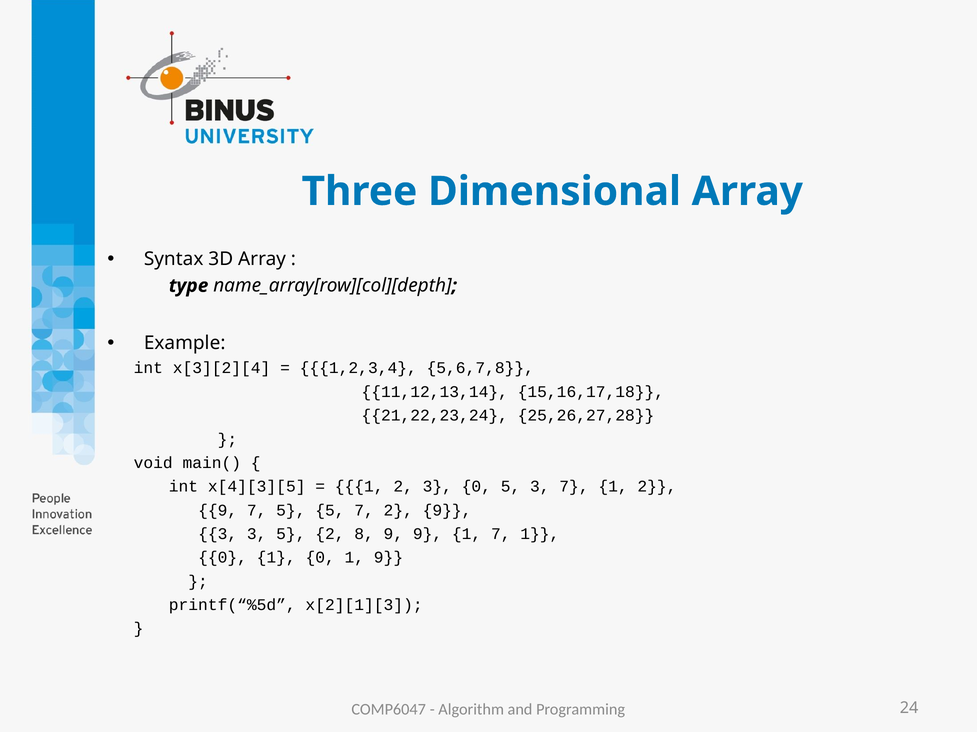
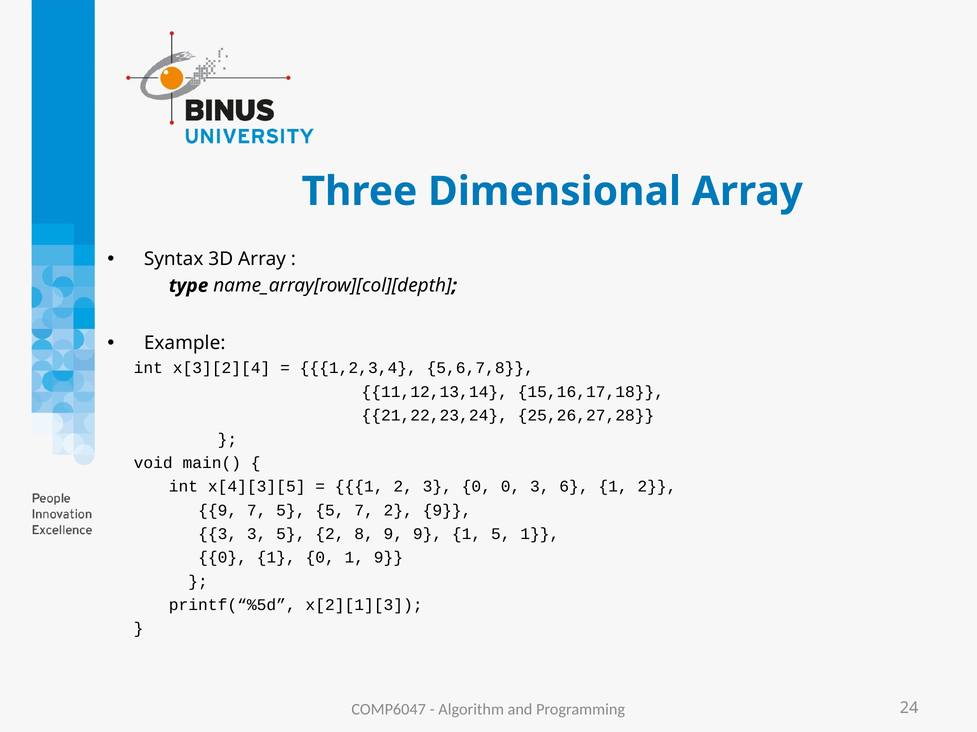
0 5: 5 -> 0
3 7: 7 -> 6
1 7: 7 -> 5
